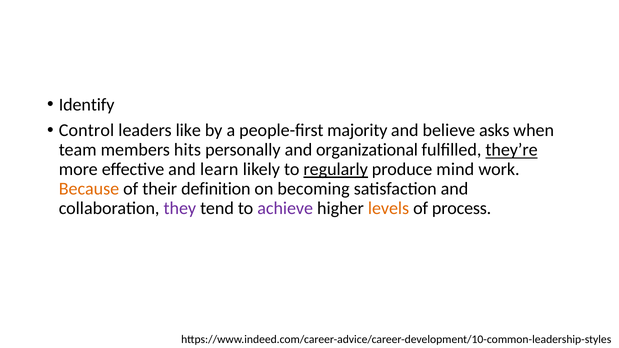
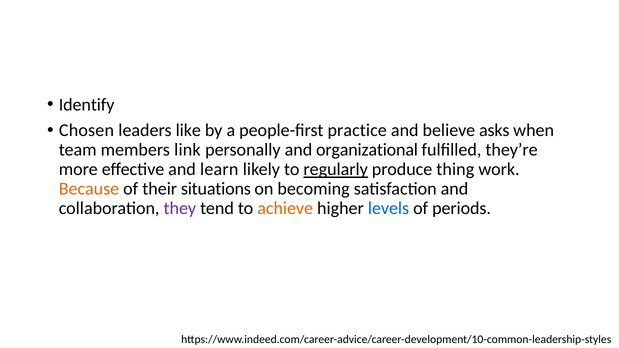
Control: Control -> Chosen
majority: majority -> practice
hits: hits -> link
they’re underline: present -> none
mind: mind -> thing
definition: definition -> situations
achieve colour: purple -> orange
levels colour: orange -> blue
process: process -> periods
